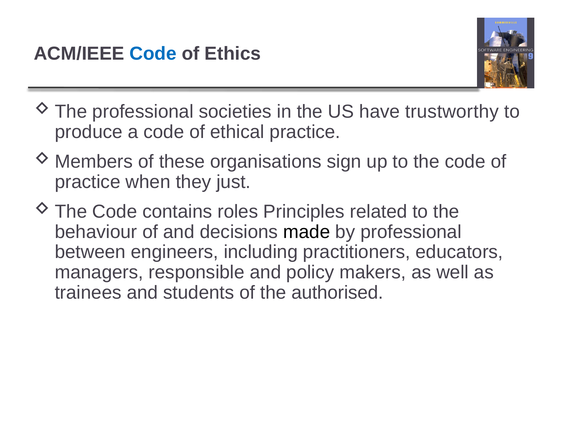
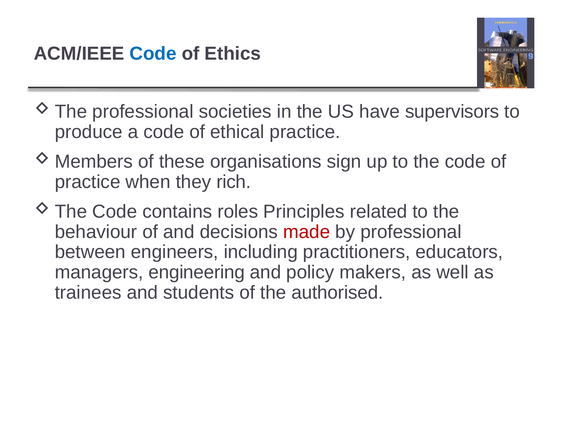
trustworthy: trustworthy -> supervisors
just: just -> rich
made colour: black -> red
responsible: responsible -> engineering
